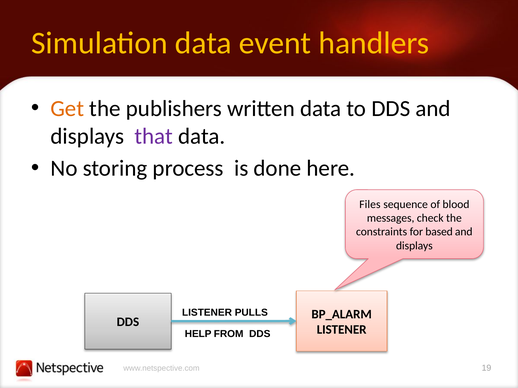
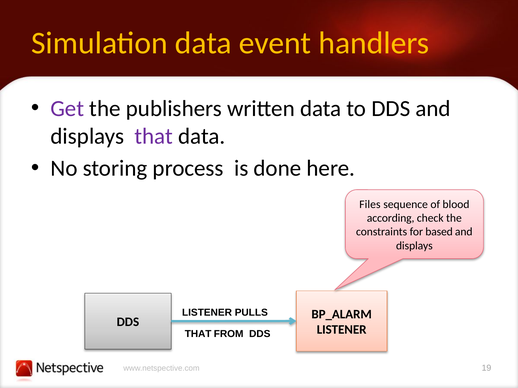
Get colour: orange -> purple
messages: messages -> according
HELP at (198, 334): HELP -> THAT
